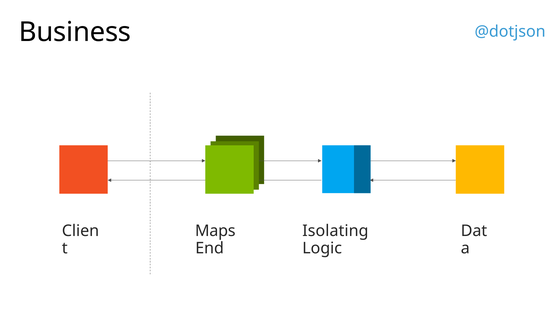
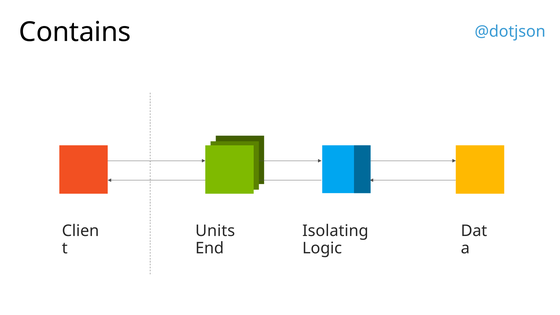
Business: Business -> Contains
Maps: Maps -> Units
